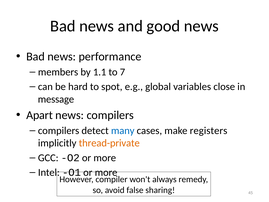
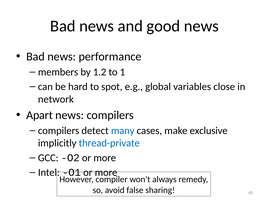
1.1: 1.1 -> 1.2
7: 7 -> 1
message: message -> network
registers: registers -> exclusive
thread-private colour: orange -> blue
